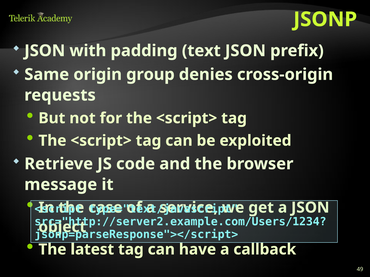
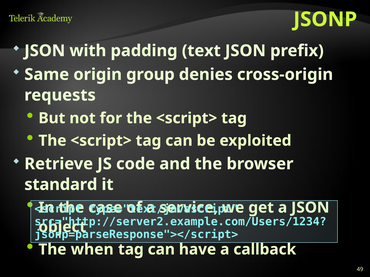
message: message -> standard
latest: latest -> when
